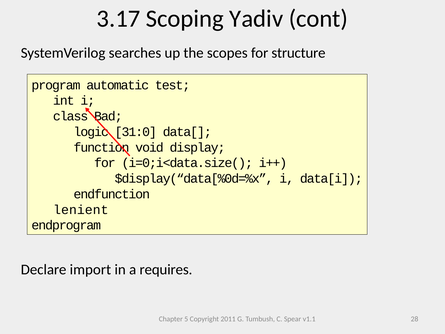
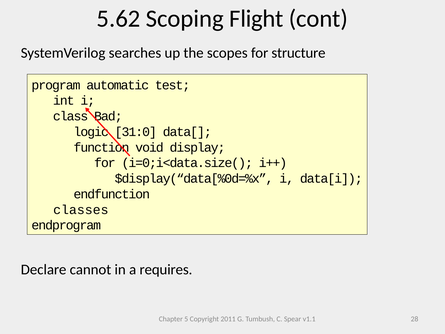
3.17: 3.17 -> 5.62
Yadiv: Yadiv -> Flight
lenient: lenient -> classes
import: import -> cannot
